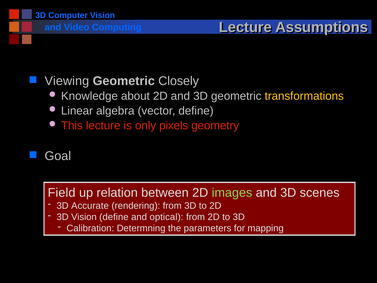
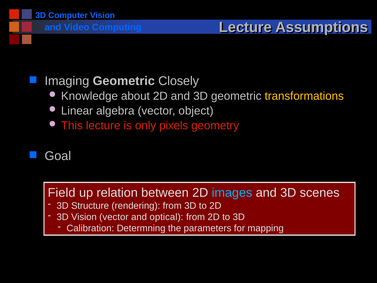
Viewing: Viewing -> Imaging
vector define: define -> object
images colour: light green -> light blue
Accurate: Accurate -> Structure
Vision define: define -> vector
